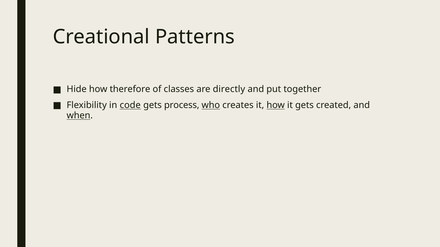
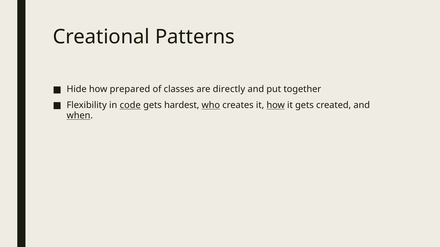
therefore: therefore -> prepared
process: process -> hardest
